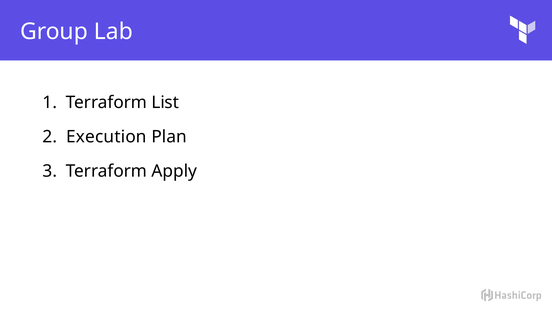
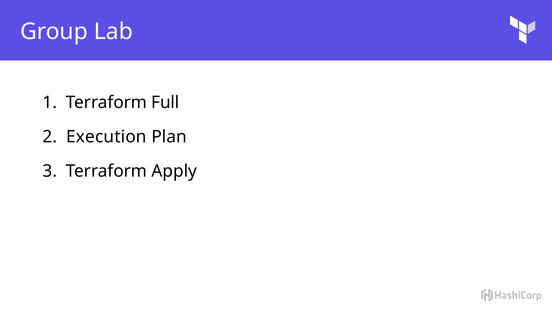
List: List -> Full
